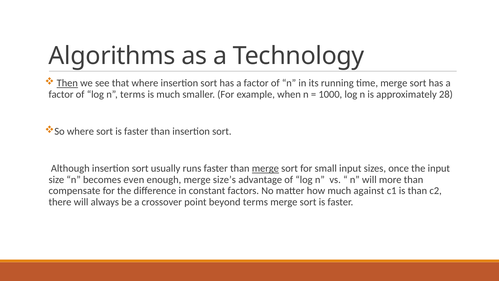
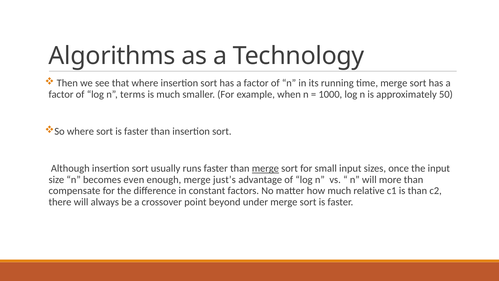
Then underline: present -> none
28: 28 -> 50
size’s: size’s -> just’s
against: against -> relative
beyond terms: terms -> under
